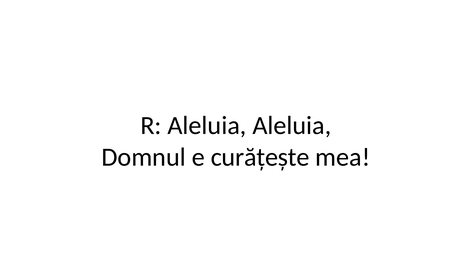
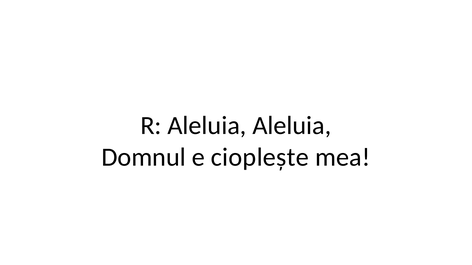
curățește: curățește -> cioplește
